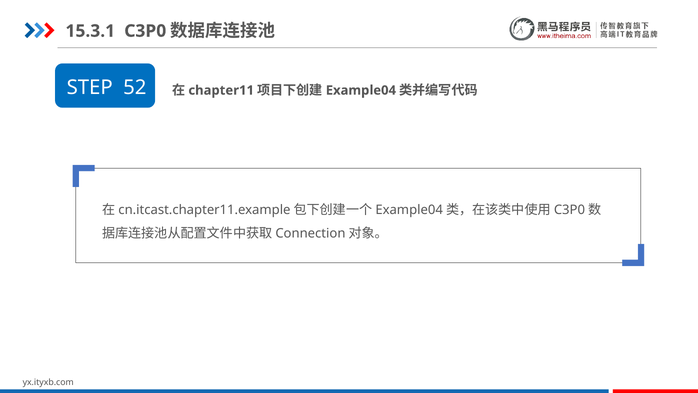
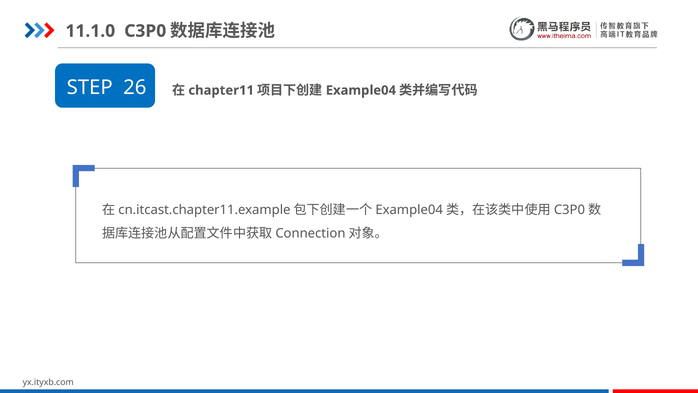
15.3.1: 15.3.1 -> 11.1.0
52: 52 -> 26
